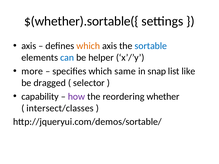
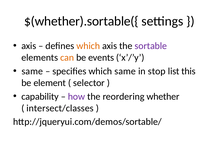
sortable colour: blue -> purple
can colour: blue -> orange
helper: helper -> events
more at (32, 71): more -> same
snap: snap -> stop
like: like -> this
dragged: dragged -> element
